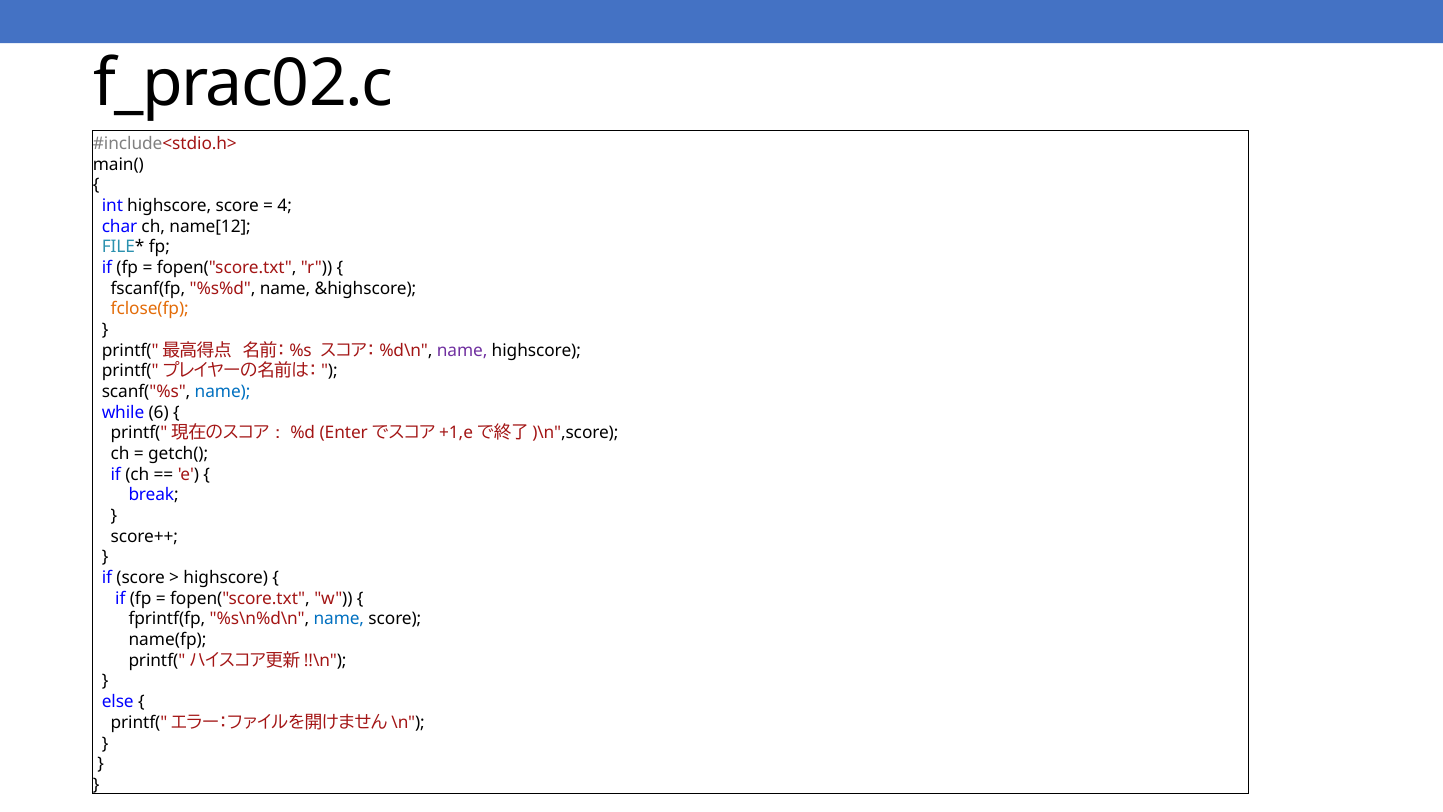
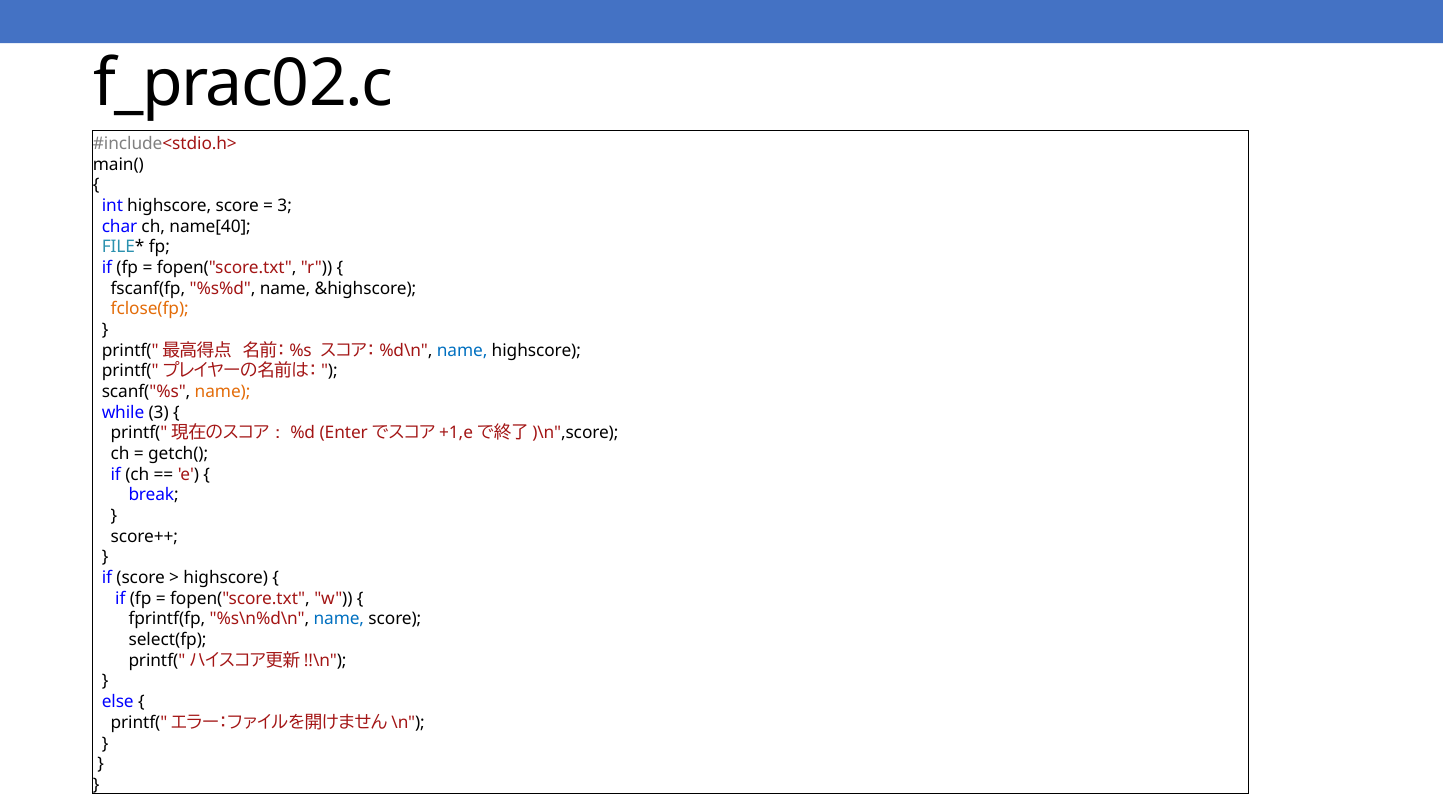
4 at (285, 206): 4 -> 3
name[12: name[12 -> name[40
name at (462, 350) colour: purple -> blue
name at (223, 392) colour: blue -> orange
while 6: 6 -> 3
name(fp: name(fp -> select(fp
